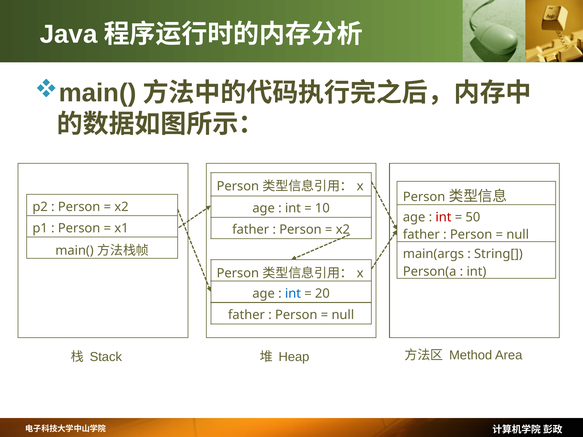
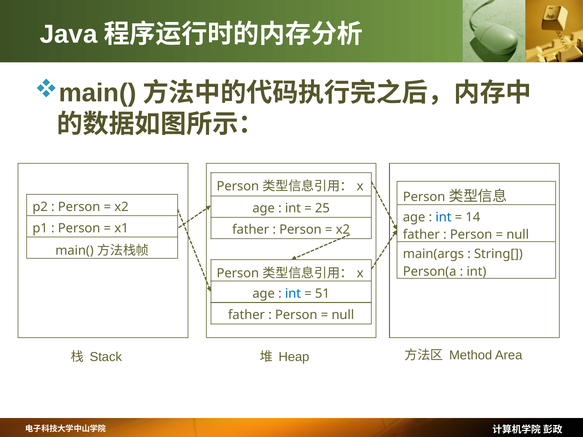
10: 10 -> 25
int at (443, 217) colour: red -> blue
50: 50 -> 14
20: 20 -> 51
